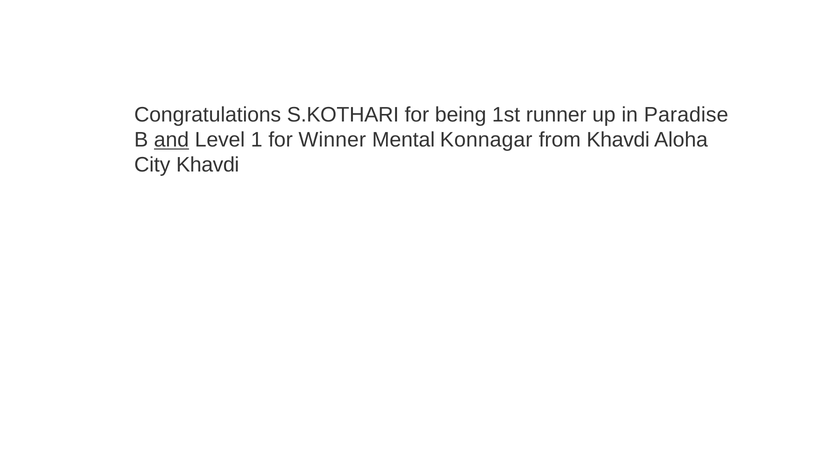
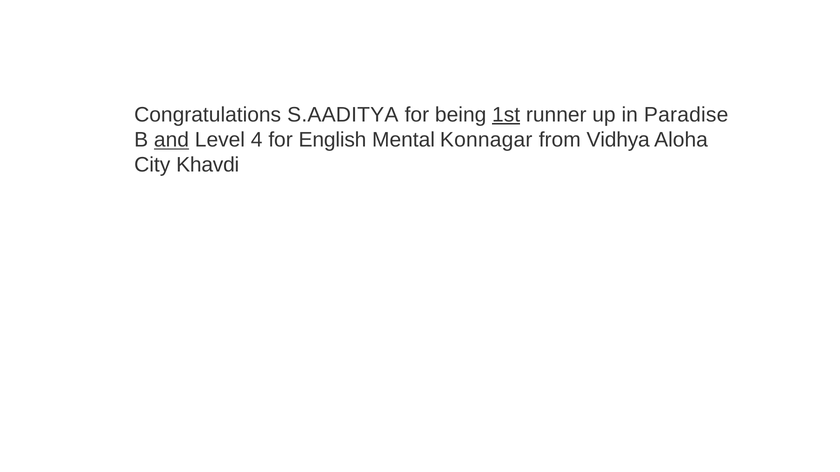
S.KOTHARI: S.KOTHARI -> S.AADITYA
1st underline: none -> present
1: 1 -> 4
Winner: Winner -> English
from Khavdi: Khavdi -> Vidhya
